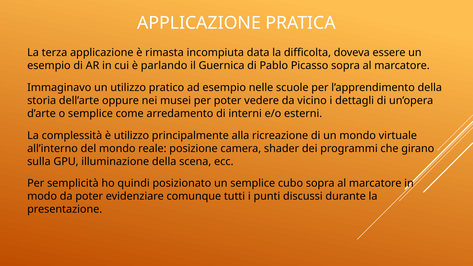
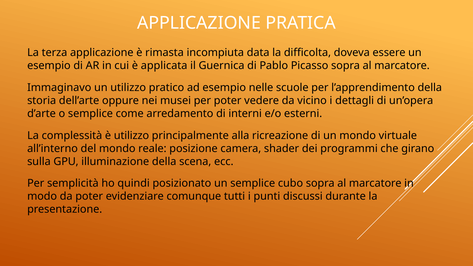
parlando: parlando -> applicata
